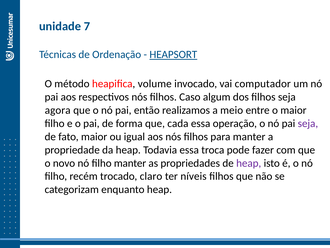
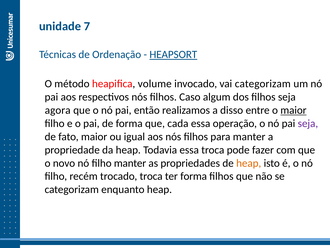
vai computador: computador -> categorizam
meio: meio -> disso
maior at (293, 110) underline: none -> present
heap at (249, 163) colour: purple -> orange
trocado claro: claro -> troca
ter níveis: níveis -> forma
